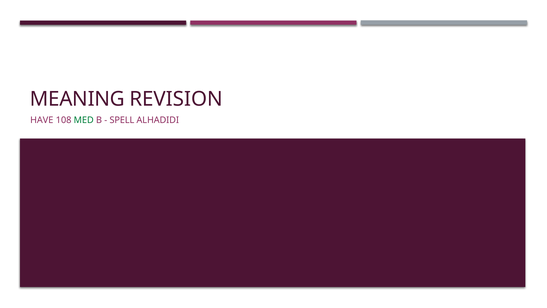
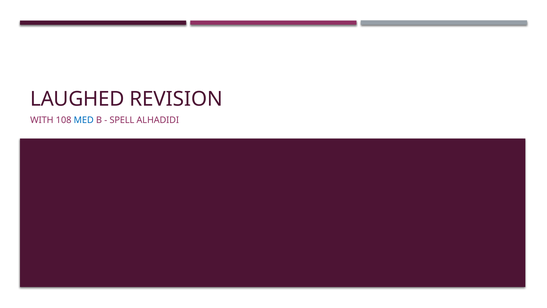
MEANING: MEANING -> LAUGHED
HAVE: HAVE -> WITH
MED colour: green -> blue
